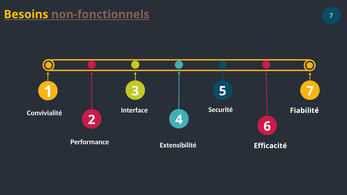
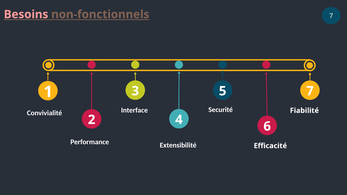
Besoins colour: yellow -> pink
